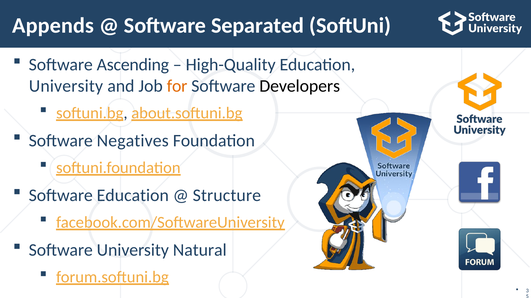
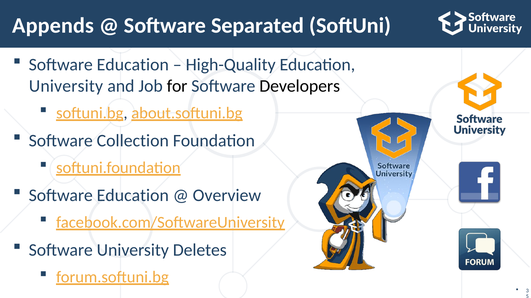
Ascending at (133, 65): Ascending -> Education
for colour: orange -> black
Negatives: Negatives -> Collection
Structure: Structure -> Overview
Natural: Natural -> Deletes
